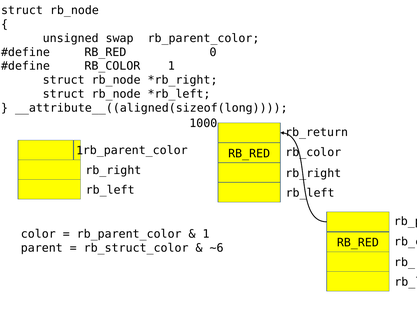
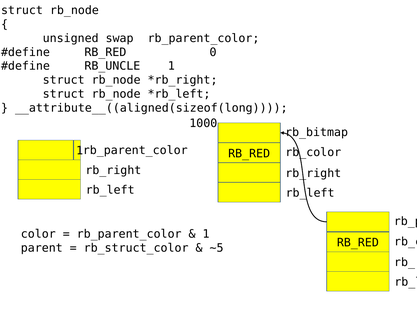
RB_COLOR at (112, 66): RB_COLOR -> RB_UNCLE
rb_return: rb_return -> rb_bitmap
~6: ~6 -> ~5
